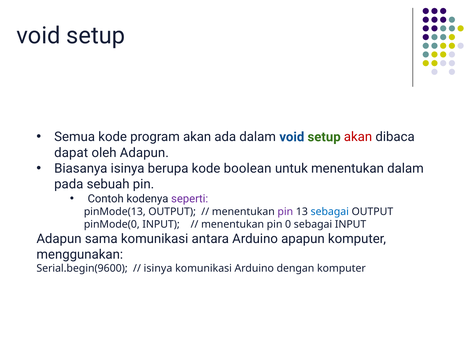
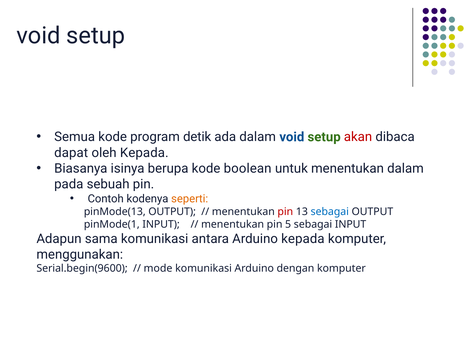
program akan: akan -> detik
oleh Adapun: Adapun -> Kepada
seperti colour: purple -> orange
pin at (285, 212) colour: purple -> red
pinMode(0: pinMode(0 -> pinMode(1
0: 0 -> 5
Arduino apapun: apapun -> kepada
isinya at (158, 269): isinya -> mode
